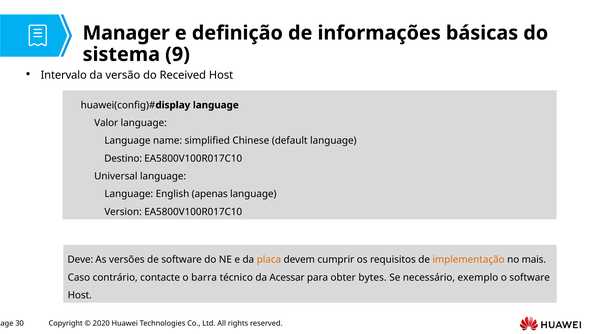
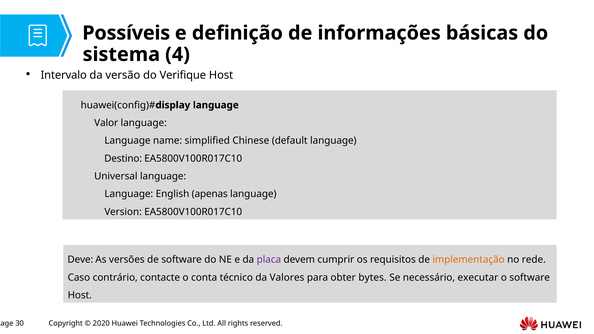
Manager: Manager -> Possíveis
9: 9 -> 4
Received: Received -> Verifique
placa colour: orange -> purple
mais: mais -> rede
barra: barra -> conta
Acessar: Acessar -> Valores
exemplo: exemplo -> executar
